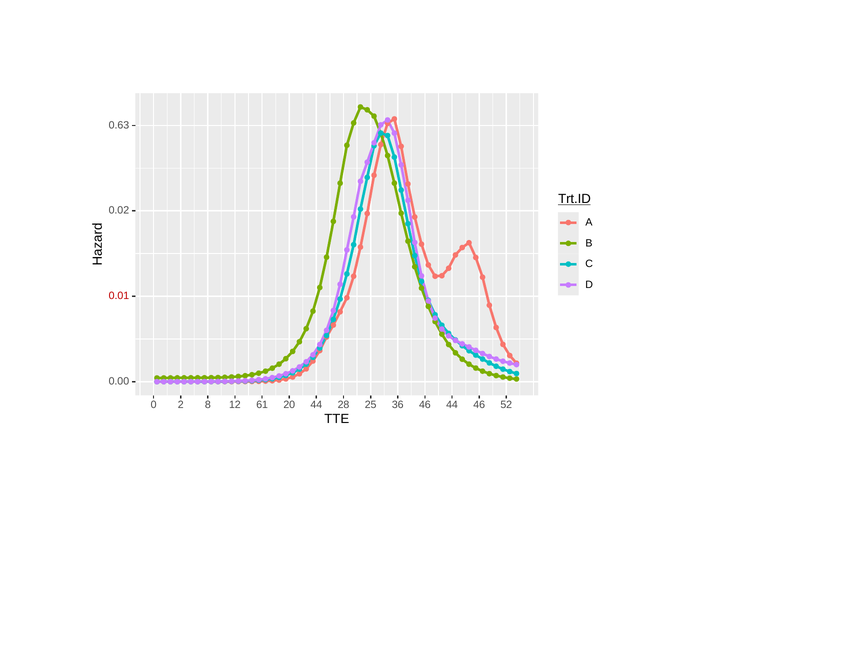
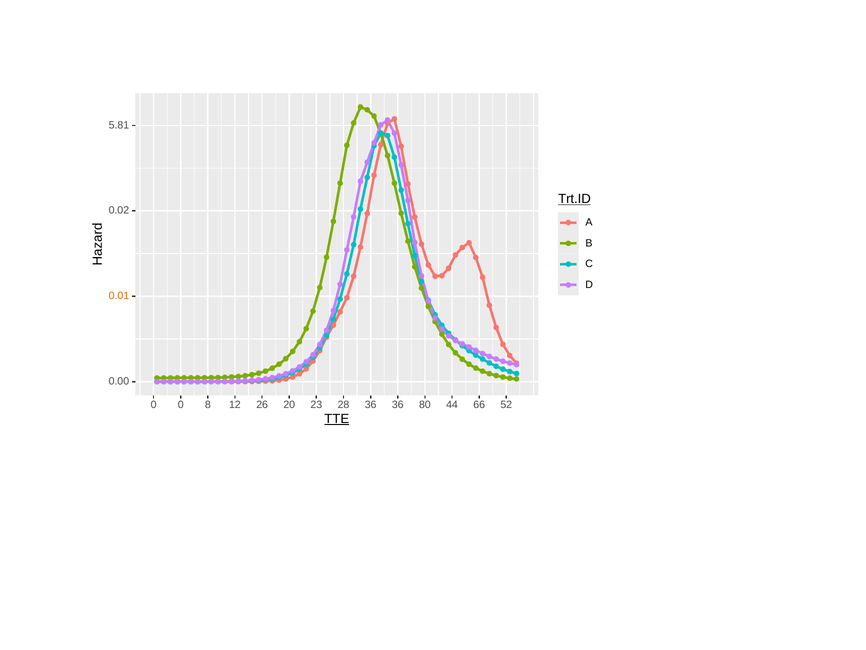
0.63: 0.63 -> 5.81
0.01 colour: red -> orange
0 2: 2 -> 0
61: 61 -> 26
20 44: 44 -> 23
28 25: 25 -> 36
36 46: 46 -> 80
44 46: 46 -> 66
TTE underline: none -> present
